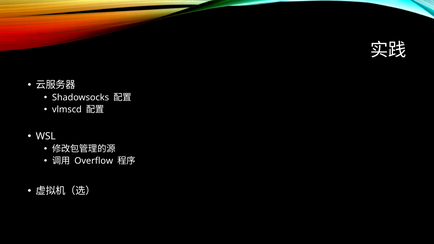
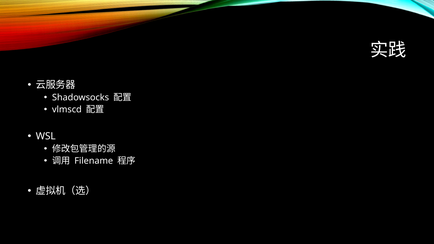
Overflow: Overflow -> Filename
